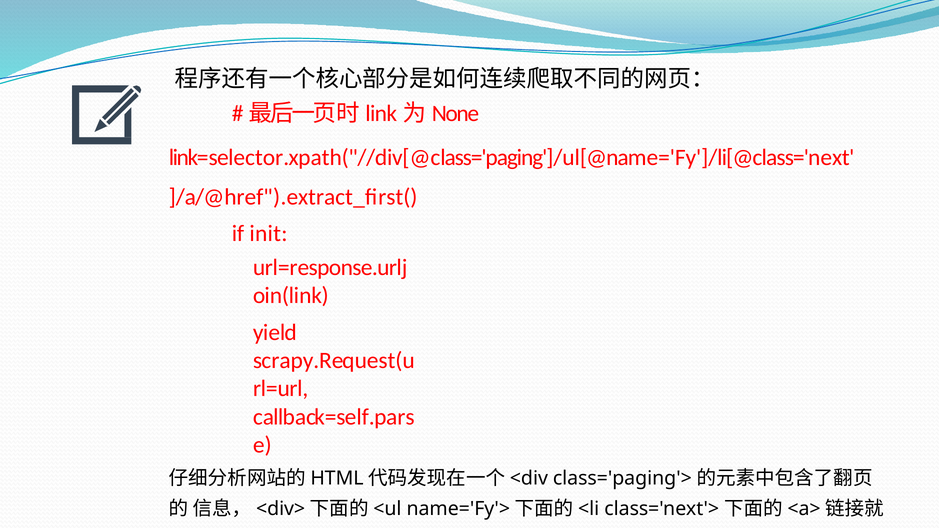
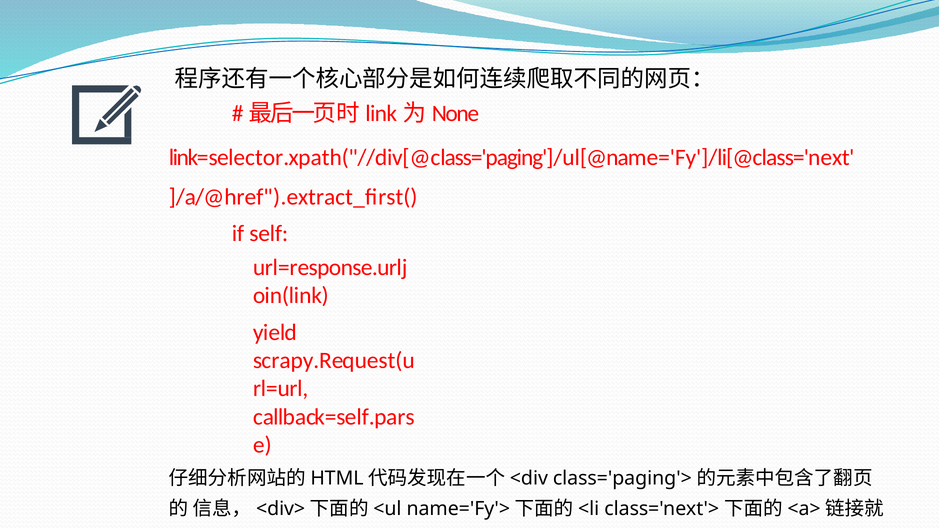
init: init -> self
